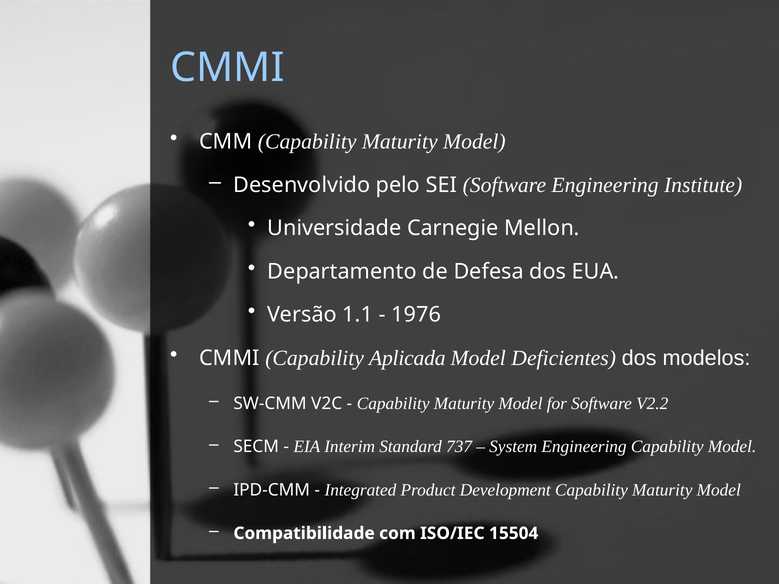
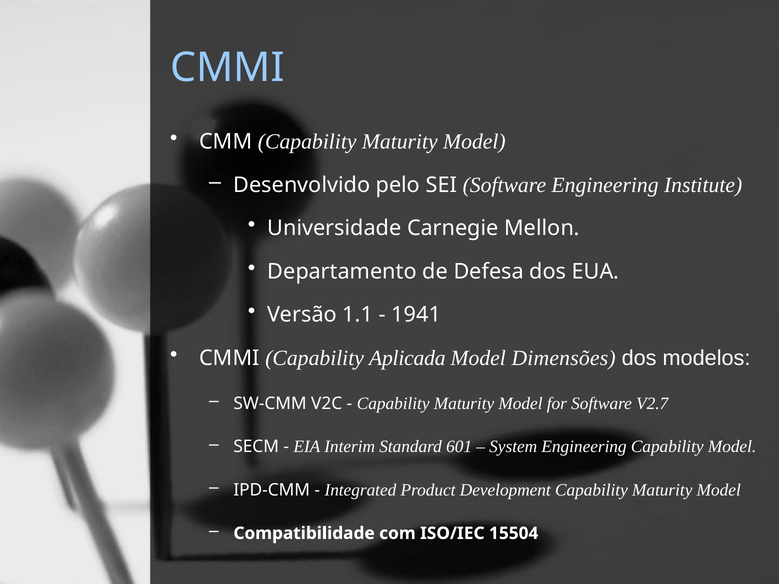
1976: 1976 -> 1941
Deficientes: Deficientes -> Dimensões
V2.2: V2.2 -> V2.7
737: 737 -> 601
